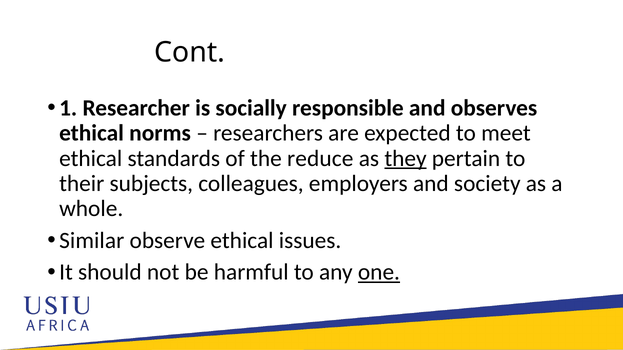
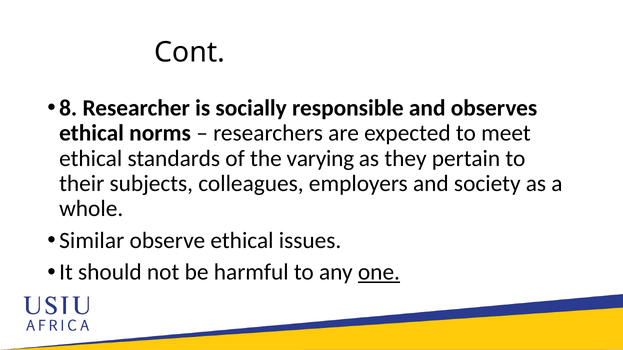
1: 1 -> 8
reduce: reduce -> varying
they underline: present -> none
